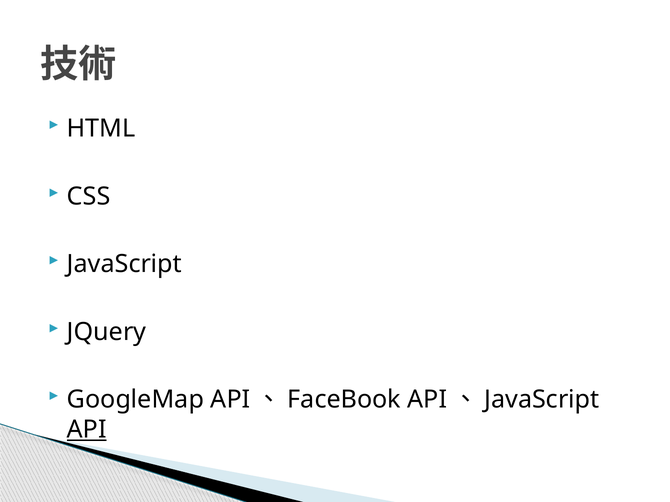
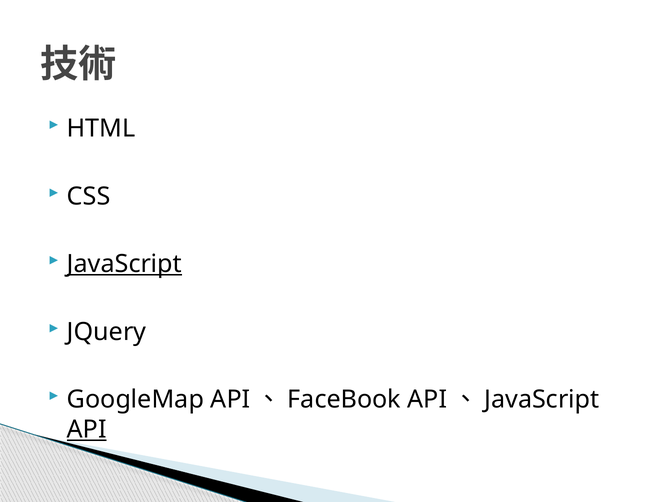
JavaScript at (124, 264) underline: none -> present
